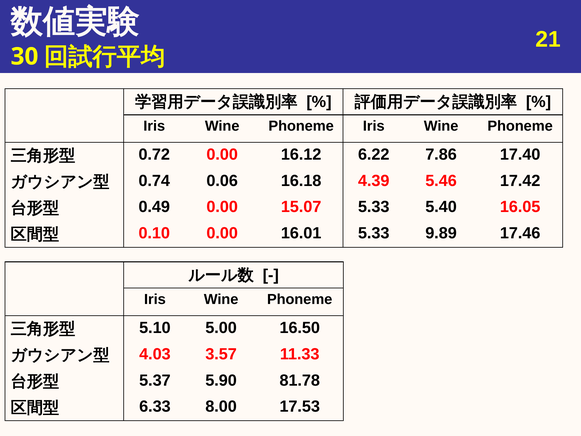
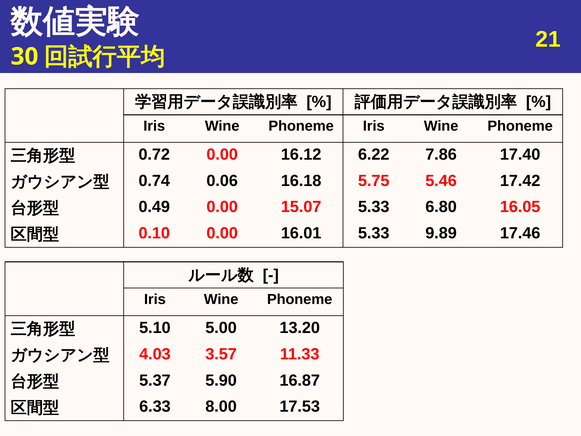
4.39: 4.39 -> 5.75
5.40: 5.40 -> 6.80
16.50: 16.50 -> 13.20
81.78: 81.78 -> 16.87
